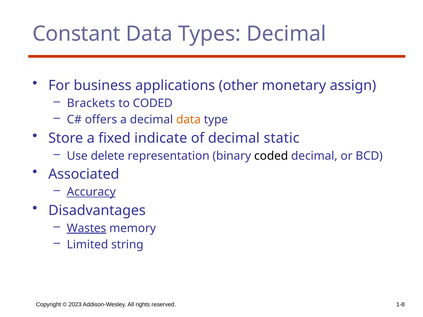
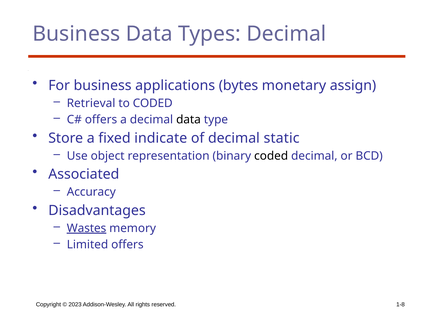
Constant at (76, 34): Constant -> Business
other: other -> bytes
Brackets: Brackets -> Retrieval
data at (189, 120) colour: orange -> black
delete: delete -> object
Accuracy underline: present -> none
Limited string: string -> offers
